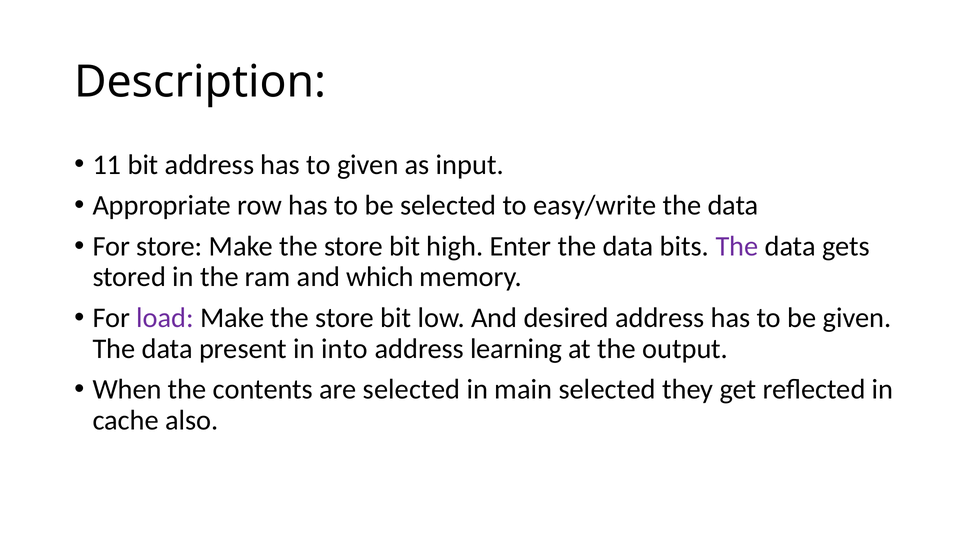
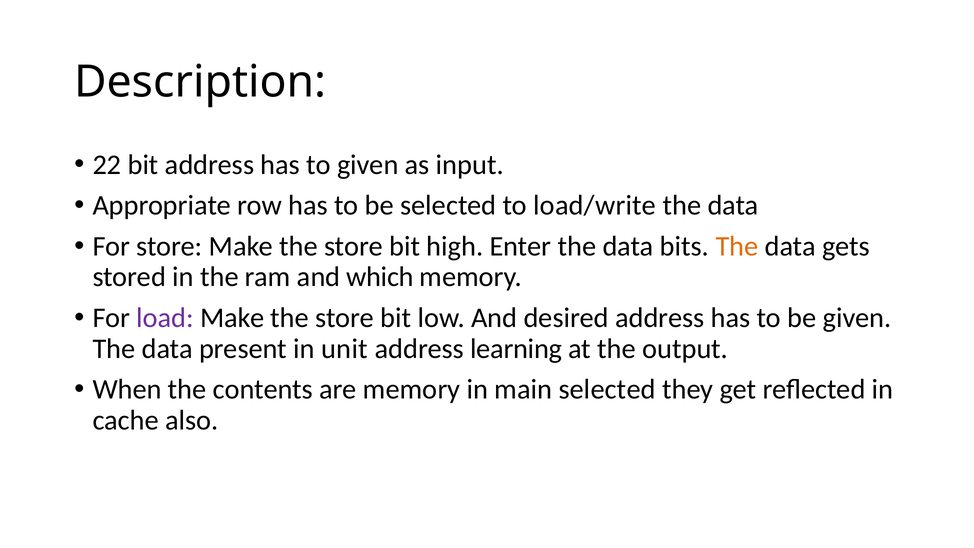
11: 11 -> 22
easy/write: easy/write -> load/write
The at (737, 246) colour: purple -> orange
into: into -> unit
are selected: selected -> memory
